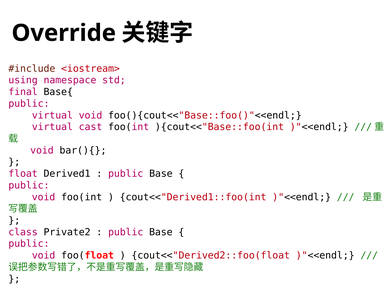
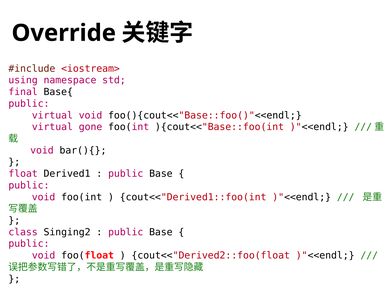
cast: cast -> gone
Private2: Private2 -> Singing2
